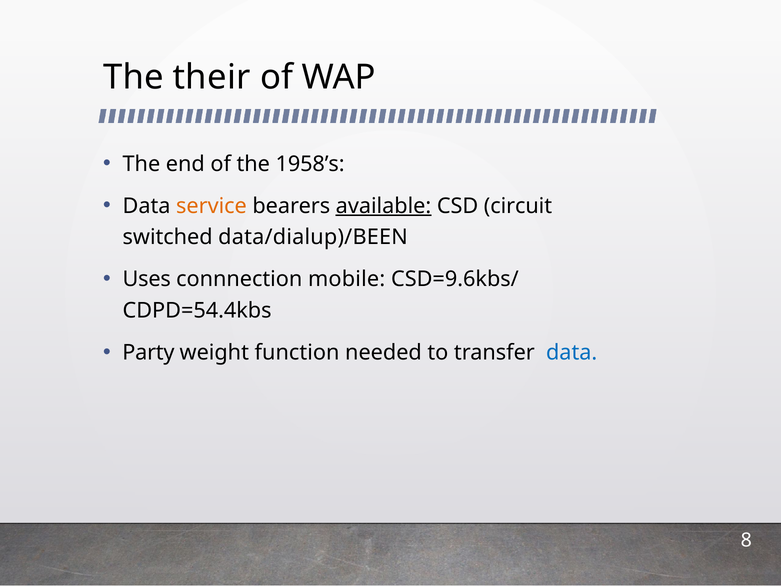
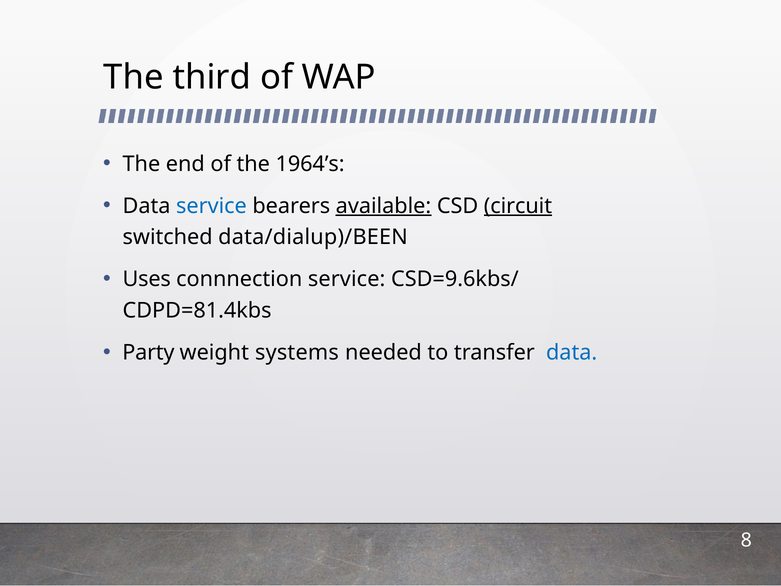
their: their -> third
1958’s: 1958’s -> 1964’s
service at (211, 206) colour: orange -> blue
circuit underline: none -> present
connnection mobile: mobile -> service
CDPD=54.4kbs: CDPD=54.4kbs -> CDPD=81.4kbs
function: function -> systems
